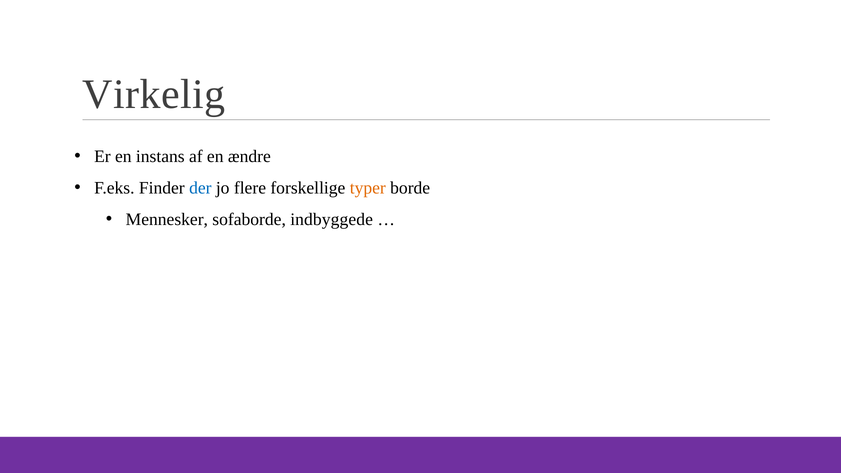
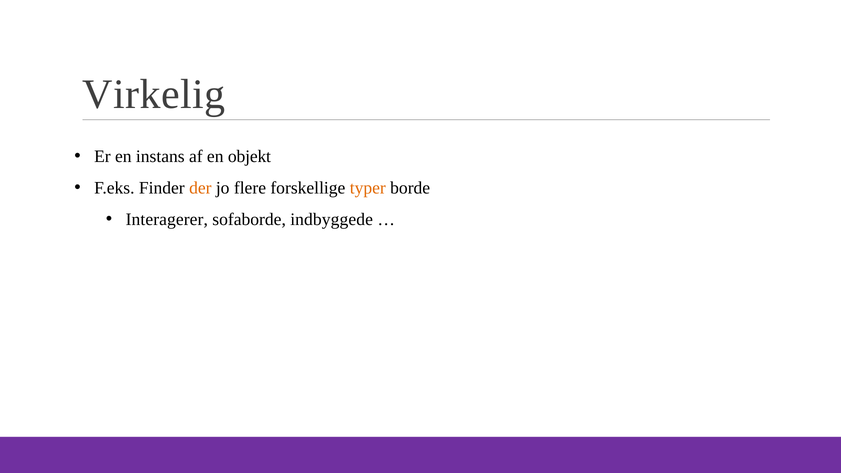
ændre: ændre -> objekt
der colour: blue -> orange
Mennesker: Mennesker -> Interagerer
